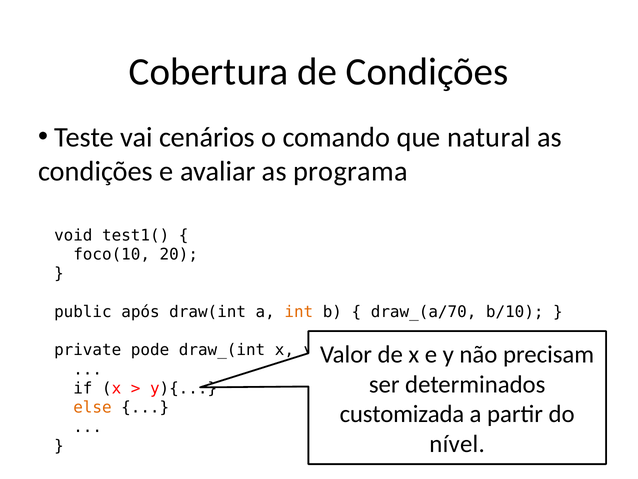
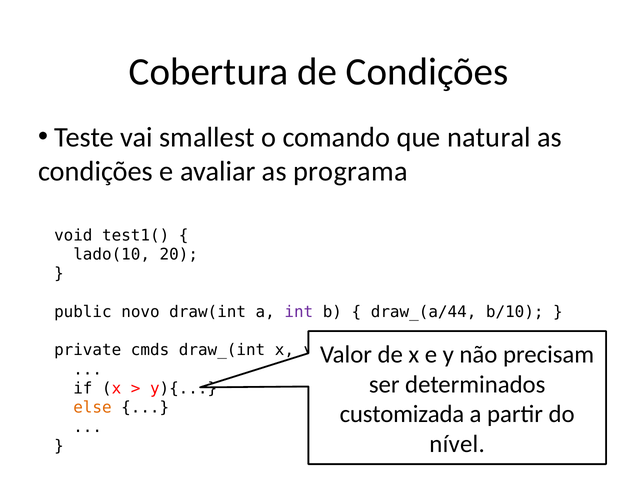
cenários: cenários -> smallest
foco(10: foco(10 -> lado(10
após: após -> novo
int colour: orange -> purple
draw_(a/70: draw_(a/70 -> draw_(a/44
pode: pode -> cmds
